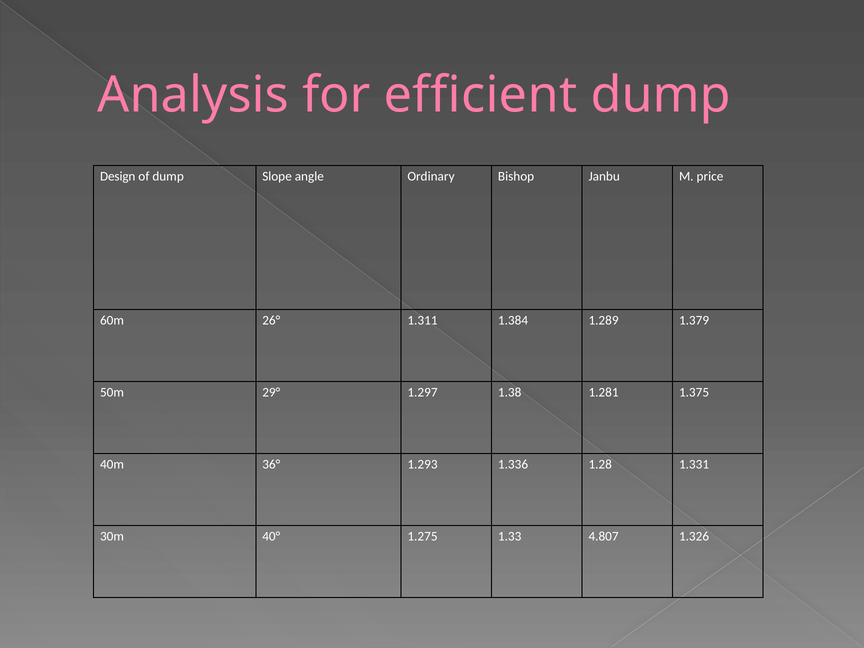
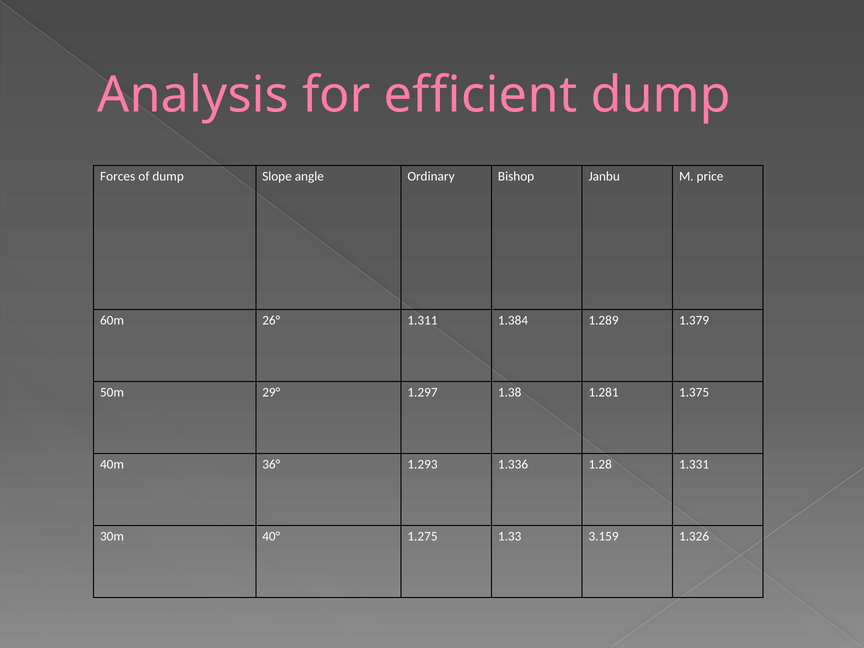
Design: Design -> Forces
4.807: 4.807 -> 3.159
